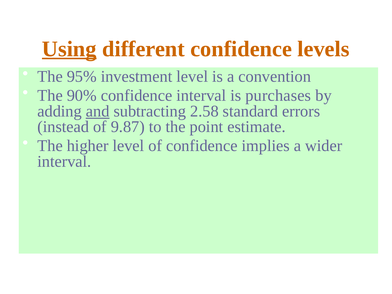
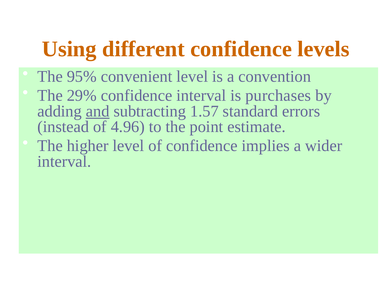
Using underline: present -> none
investment: investment -> convenient
90%: 90% -> 29%
2.58: 2.58 -> 1.57
9.87: 9.87 -> 4.96
